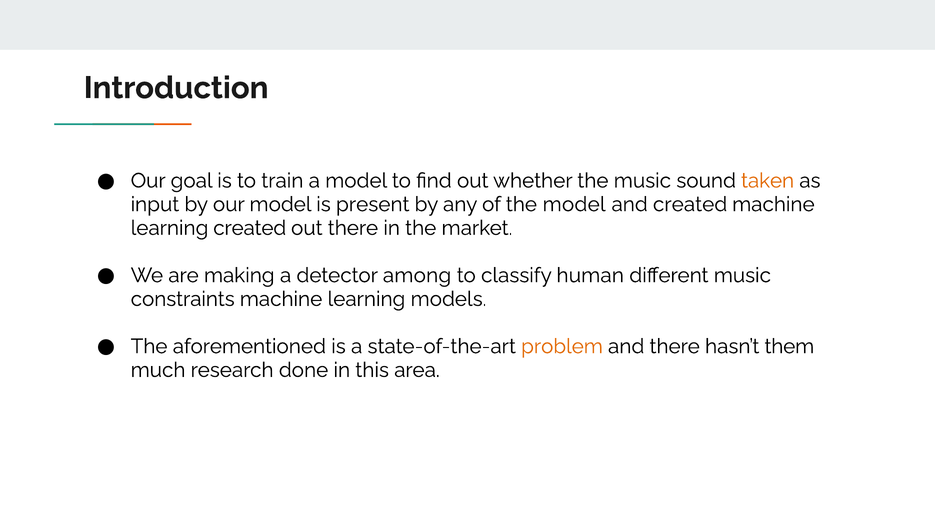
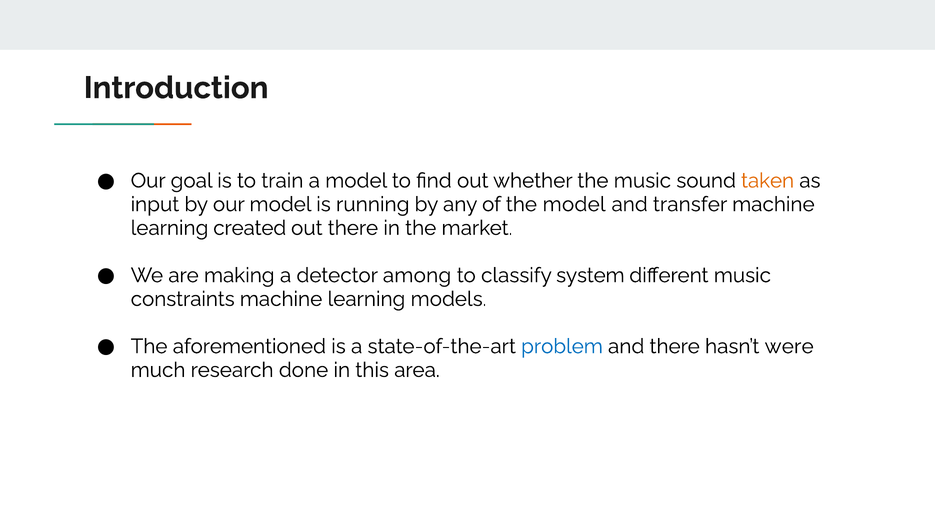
present: present -> running
and created: created -> transfer
human: human -> system
problem colour: orange -> blue
them: them -> were
